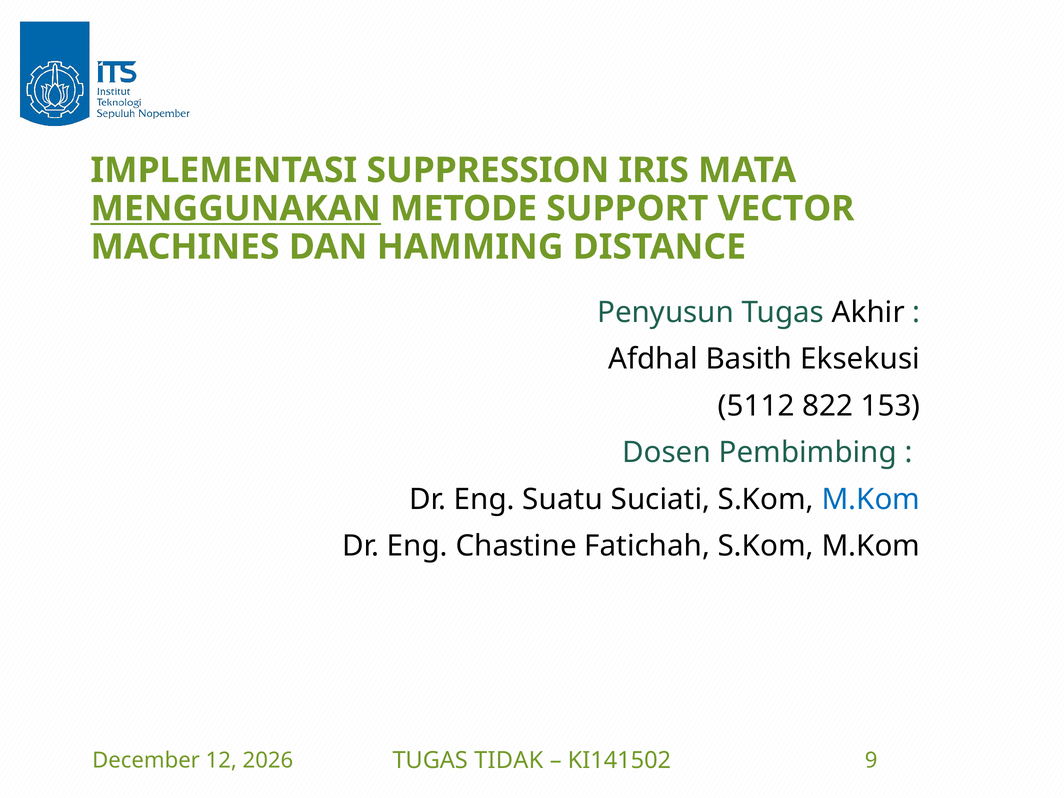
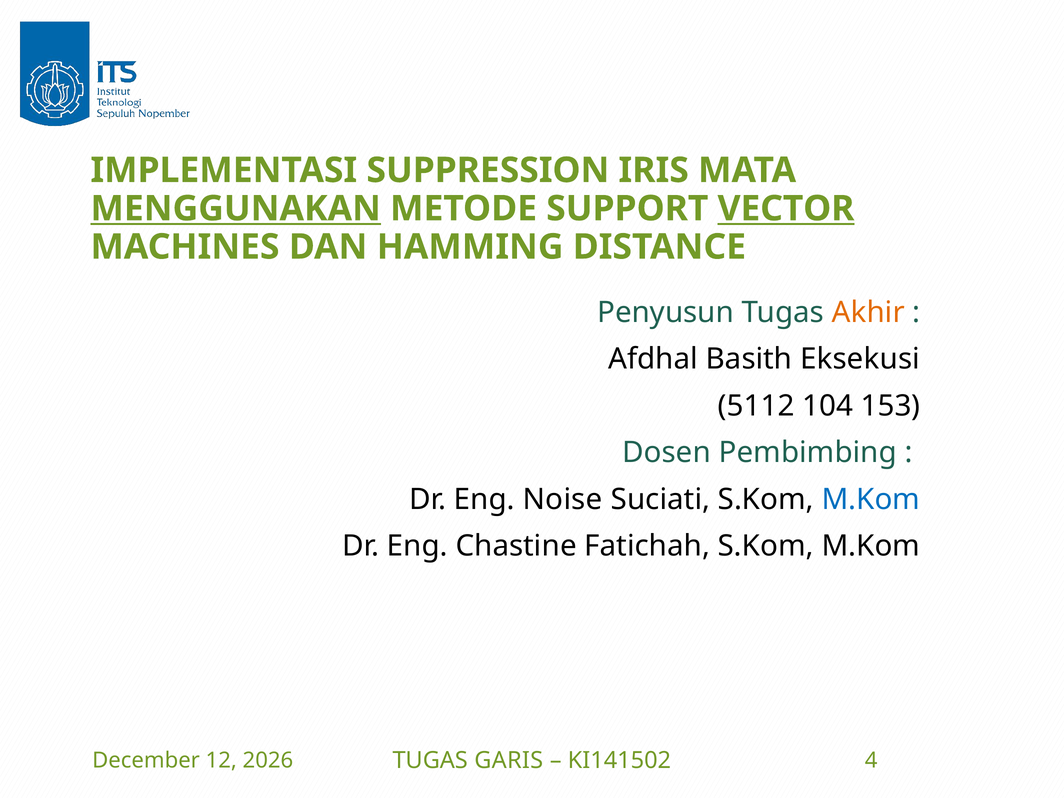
VECTOR underline: none -> present
Akhir colour: black -> orange
822: 822 -> 104
Suatu: Suatu -> Noise
TIDAK: TIDAK -> GARIS
9: 9 -> 4
